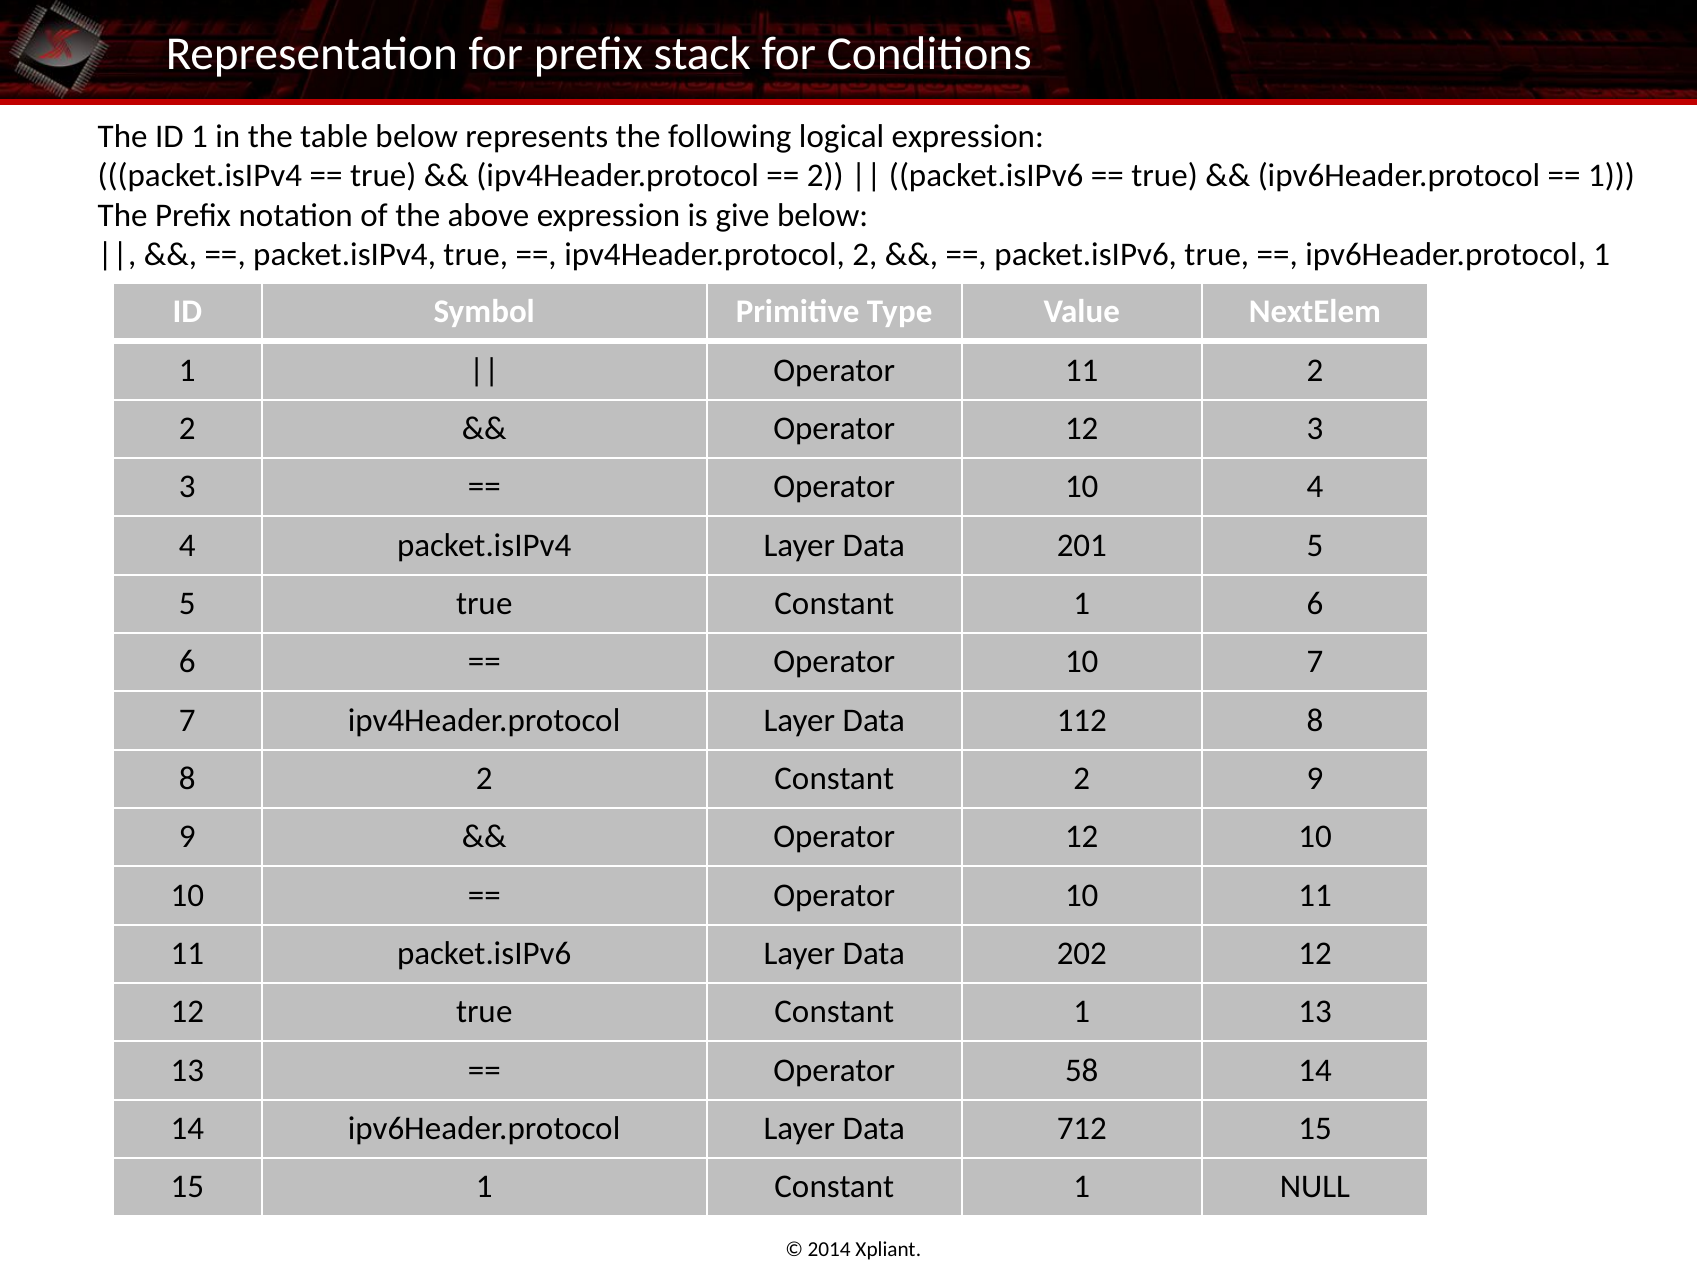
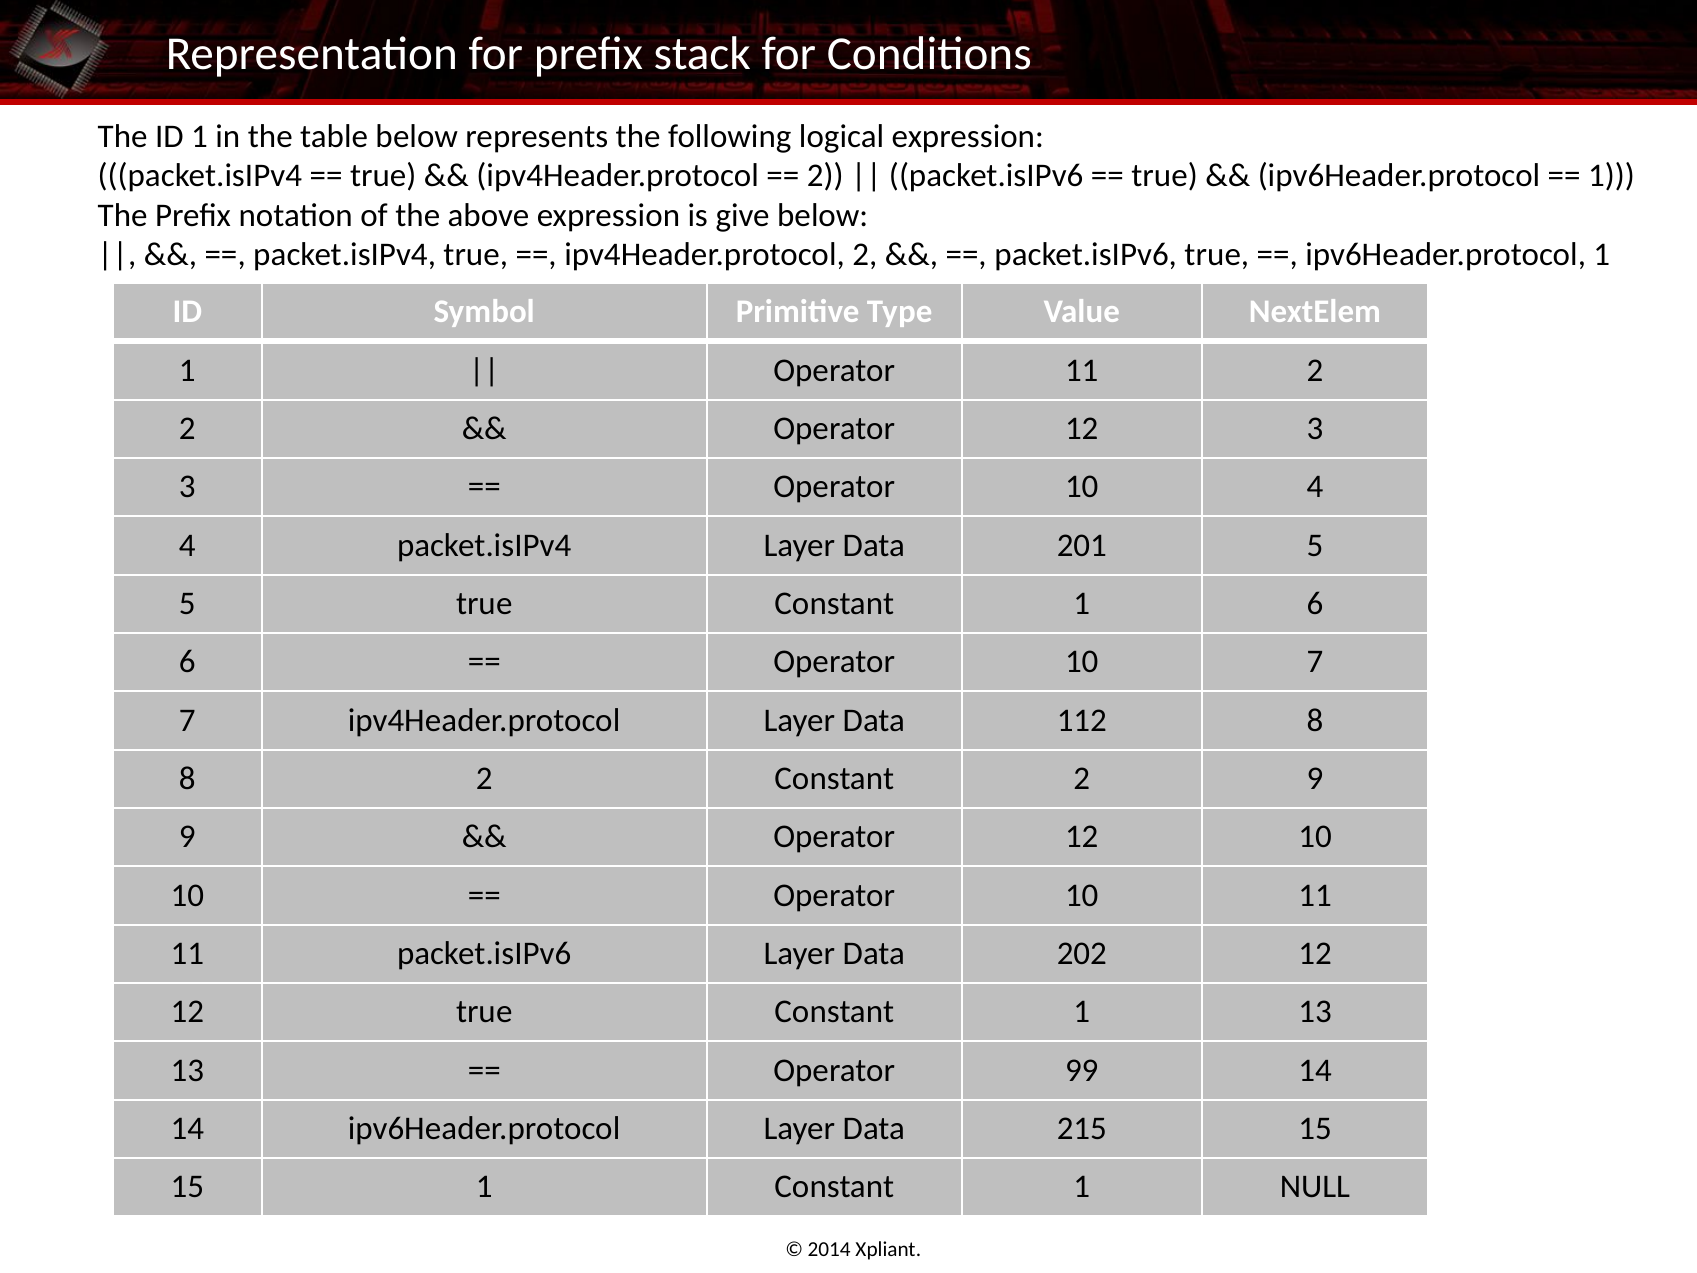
58: 58 -> 99
712: 712 -> 215
